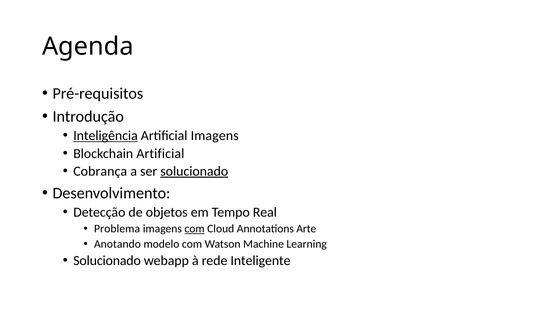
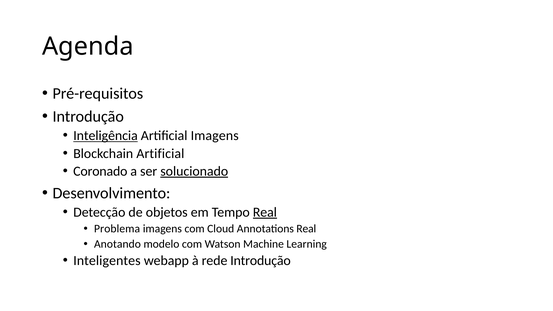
Cobrança: Cobrança -> Coronado
Real at (265, 212) underline: none -> present
com at (195, 229) underline: present -> none
Annotations Arte: Arte -> Real
Solucionado at (107, 261): Solucionado -> Inteligentes
rede Inteligente: Inteligente -> Introdução
